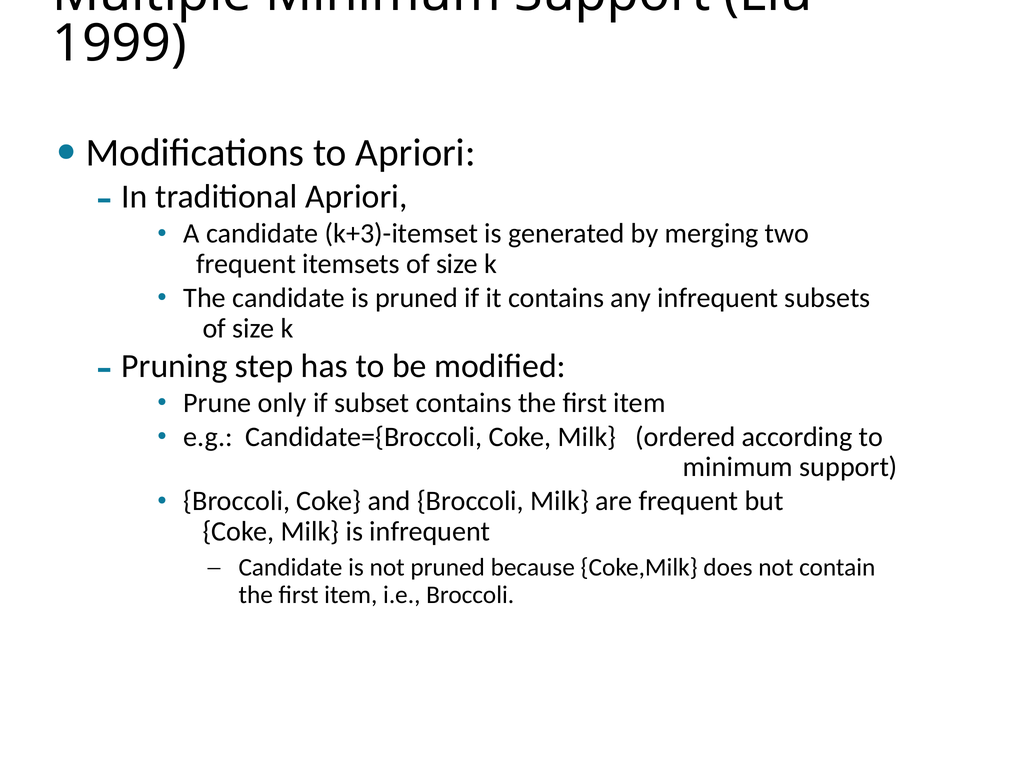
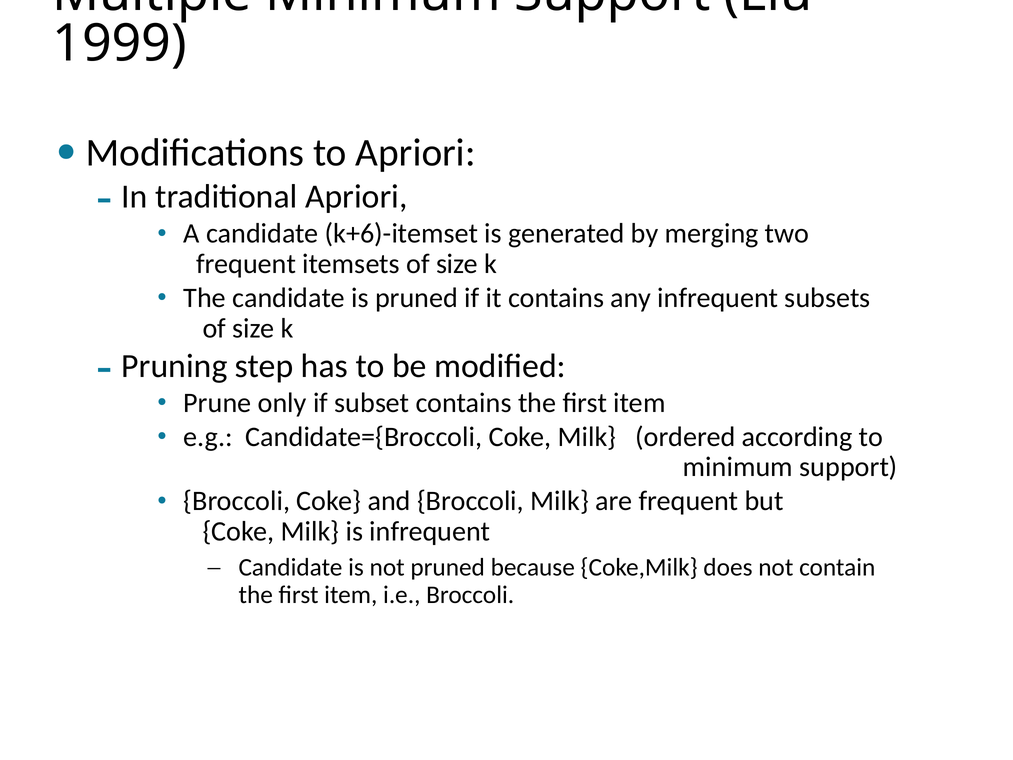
k+3)-itemset: k+3)-itemset -> k+6)-itemset
